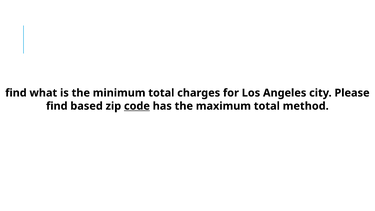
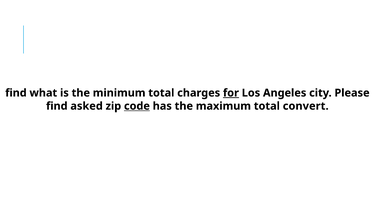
for underline: none -> present
based: based -> asked
method: method -> convert
